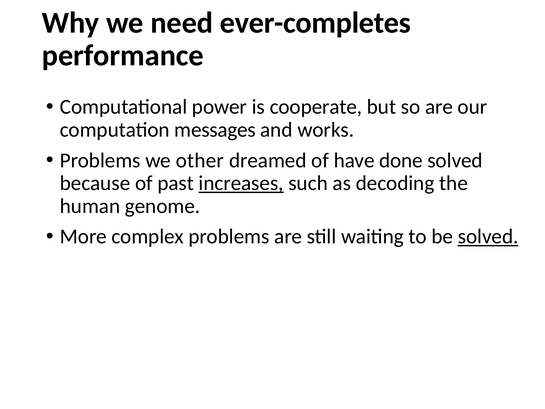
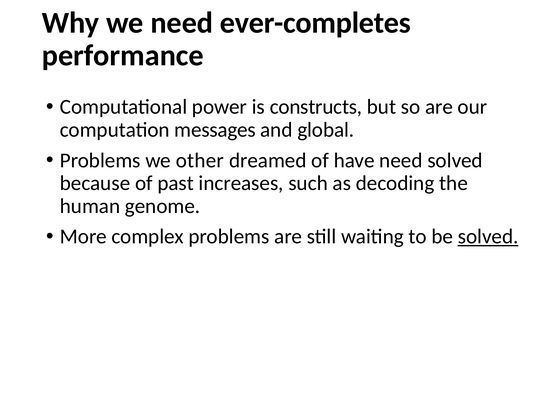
cooperate: cooperate -> constructs
works: works -> global
have done: done -> need
increases underline: present -> none
